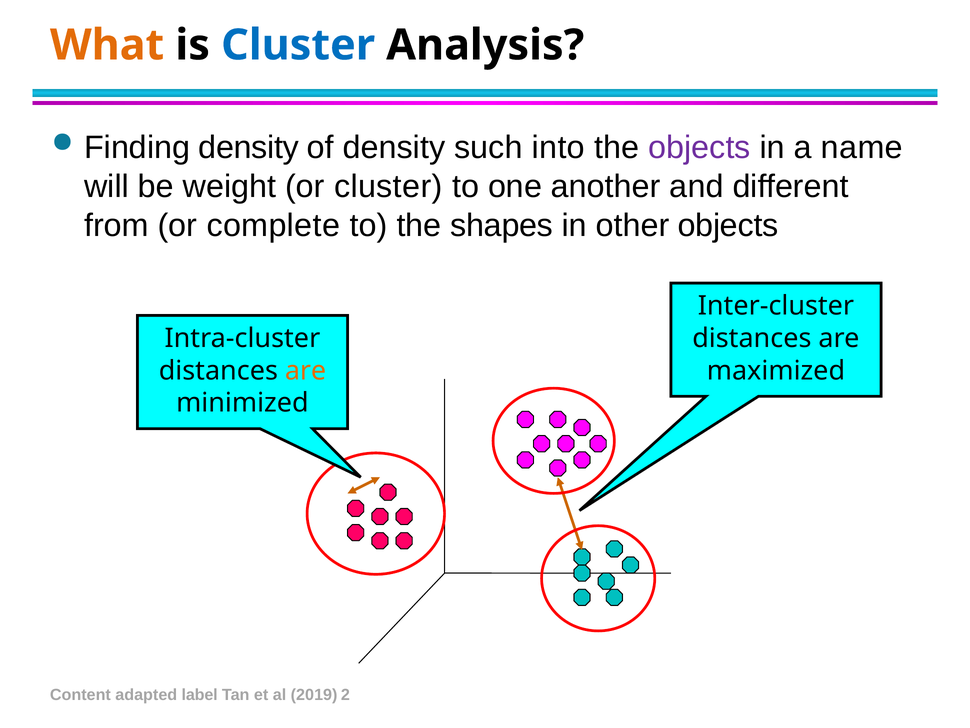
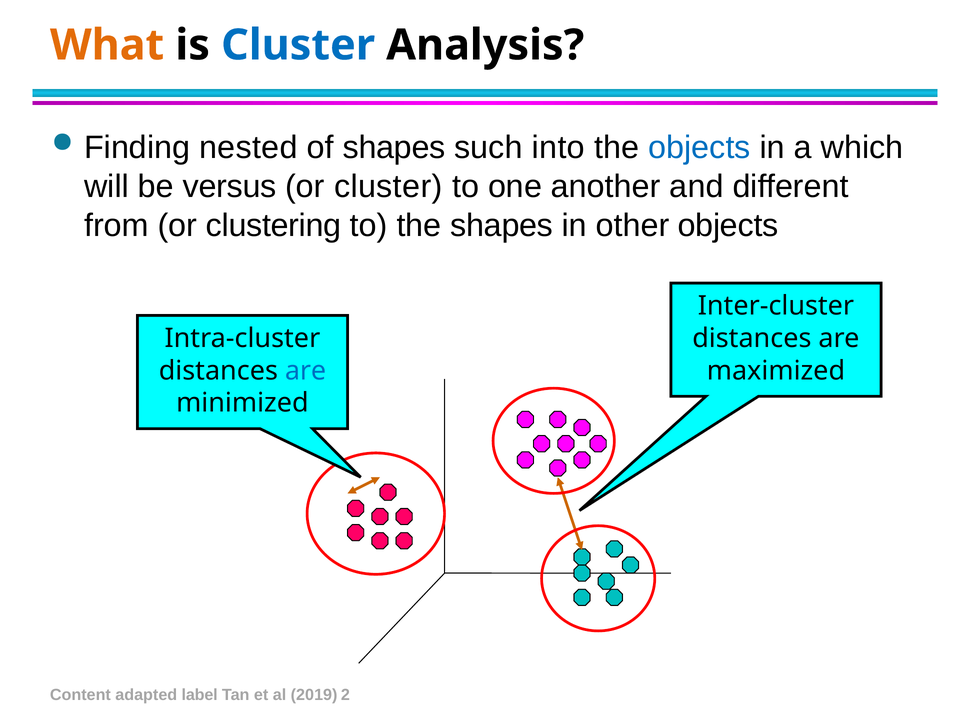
Finding density: density -> nested
of density: density -> shapes
objects at (699, 148) colour: purple -> blue
name: name -> which
weight: weight -> versus
complete: complete -> clustering
are at (306, 370) colour: orange -> blue
